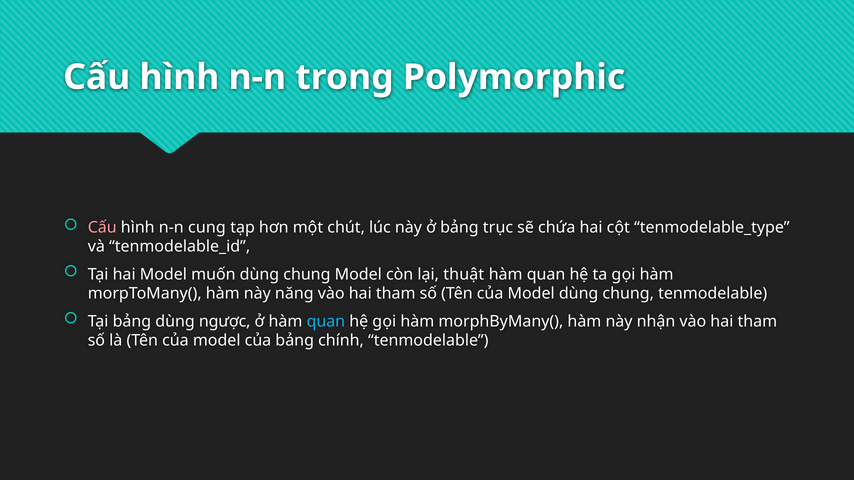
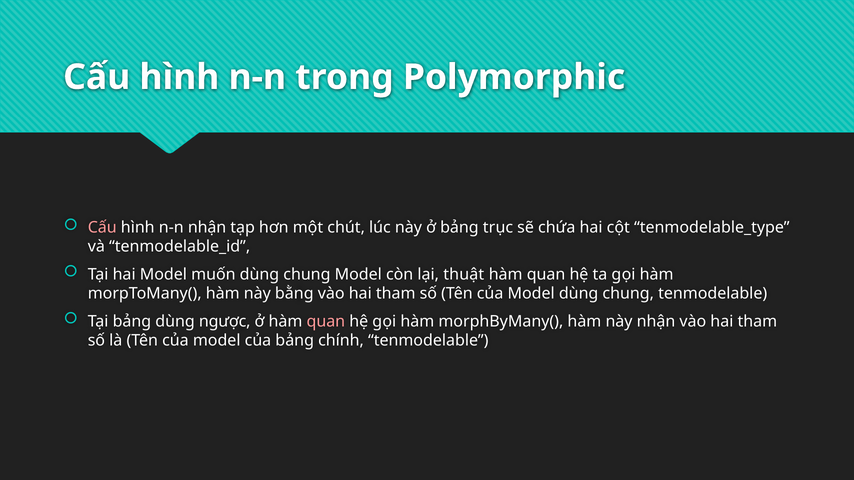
n-n cung: cung -> nhận
năng: năng -> bằng
quan at (326, 321) colour: light blue -> pink
